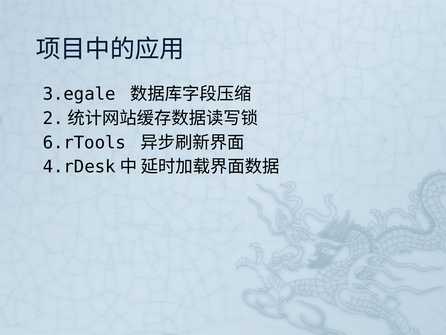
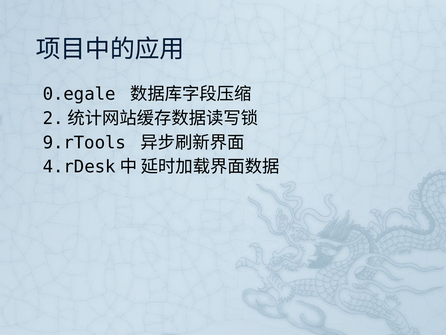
3.egale: 3.egale -> 0.egale
6.rTools: 6.rTools -> 9.rTools
